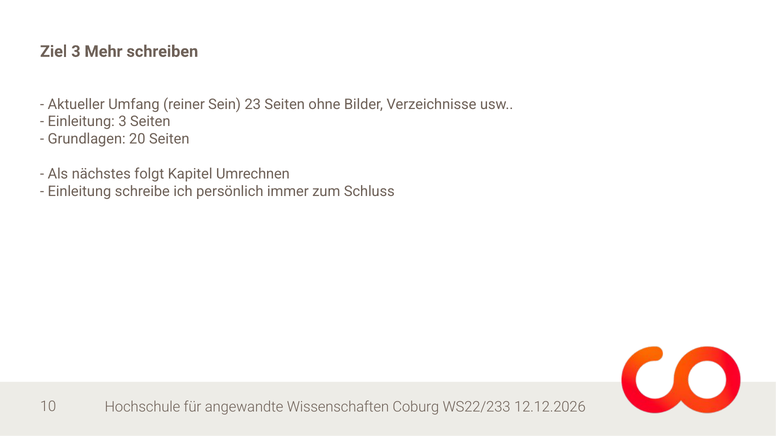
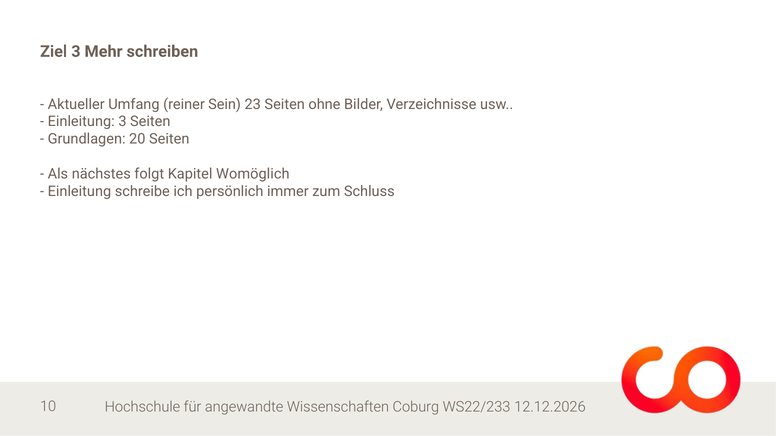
Umrechnen: Umrechnen -> Womöglich
